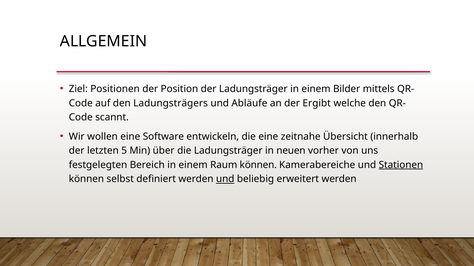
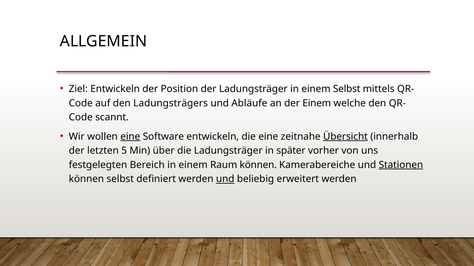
Ziel Positionen: Positionen -> Entwickeln
einem Bilder: Bilder -> Selbst
der Ergibt: Ergibt -> Einem
eine at (130, 137) underline: none -> present
Übersicht underline: none -> present
neuen: neuen -> später
